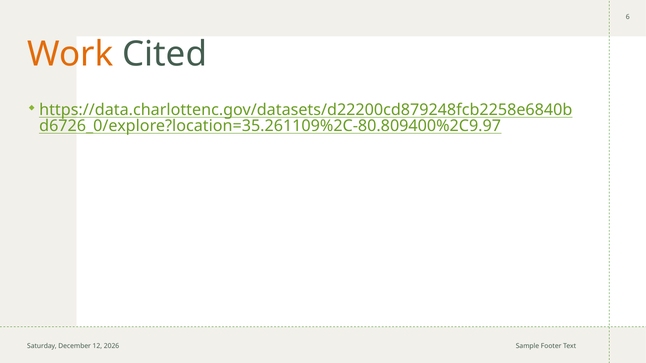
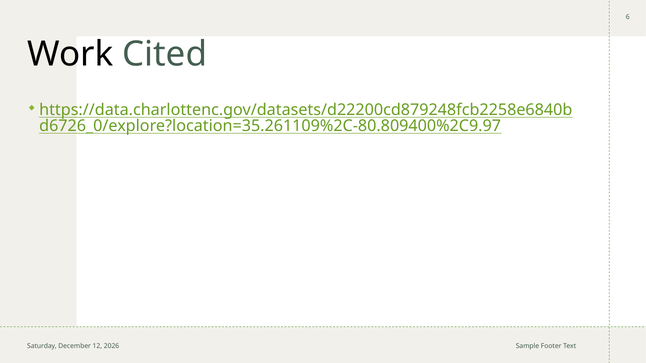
Work colour: orange -> black
